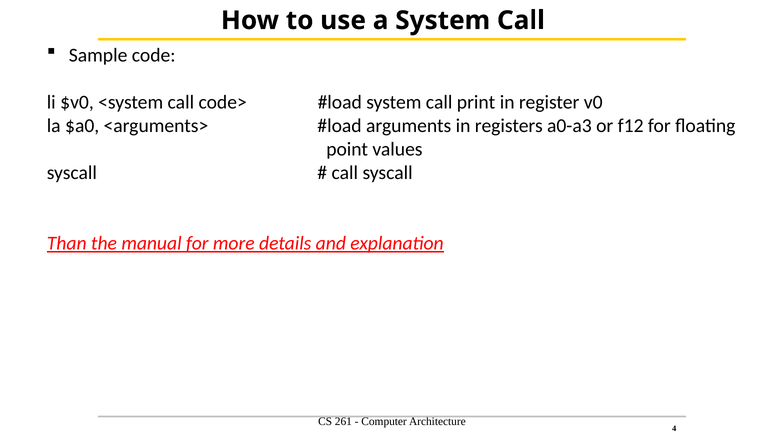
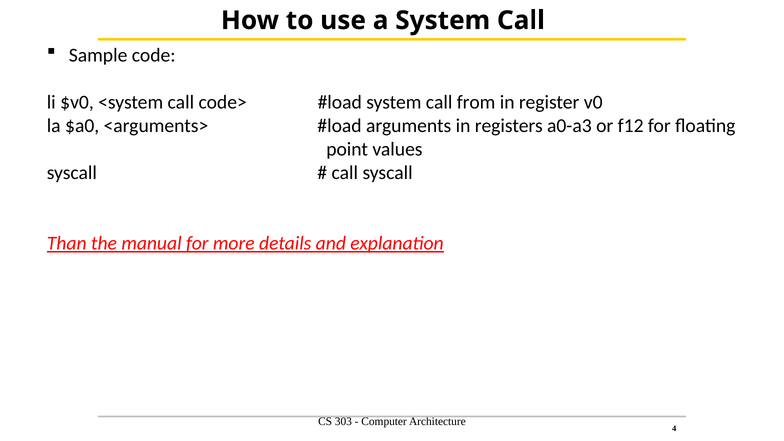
print: print -> from
261: 261 -> 303
